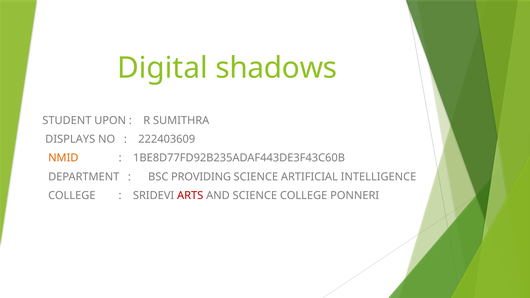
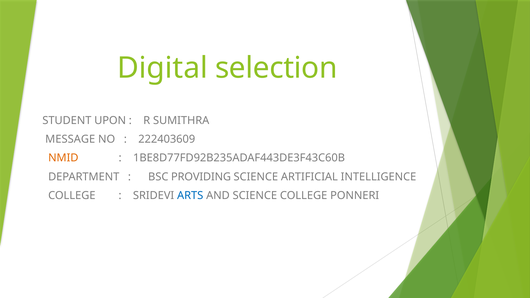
shadows: shadows -> selection
DISPLAYS: DISPLAYS -> MESSAGE
ARTS colour: red -> blue
